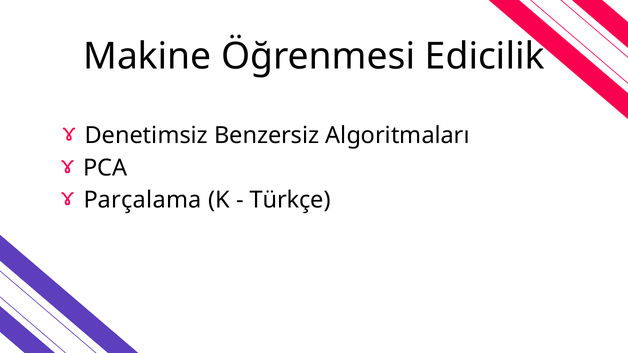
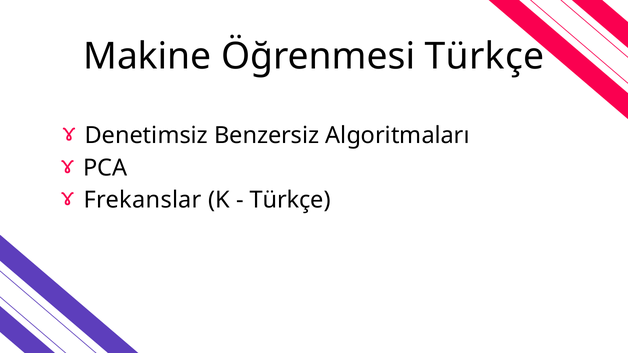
Öğrenmesi Edicilik: Edicilik -> Türkçe
Parçalama: Parçalama -> Frekanslar
